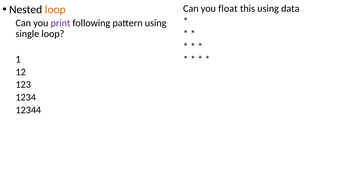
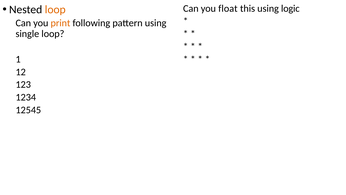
data: data -> logic
print colour: purple -> orange
12344: 12344 -> 12545
